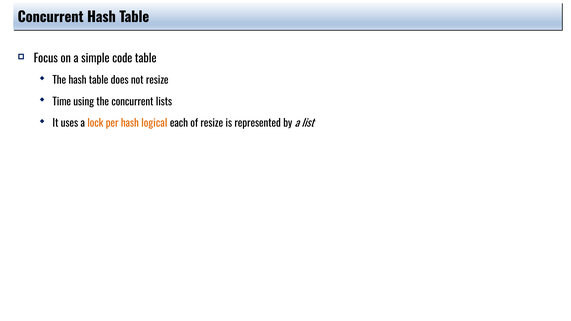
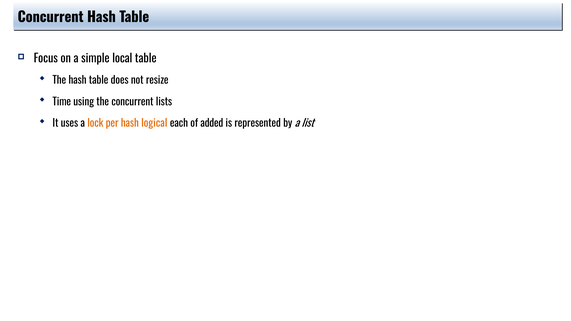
code: code -> local
of resize: resize -> added
